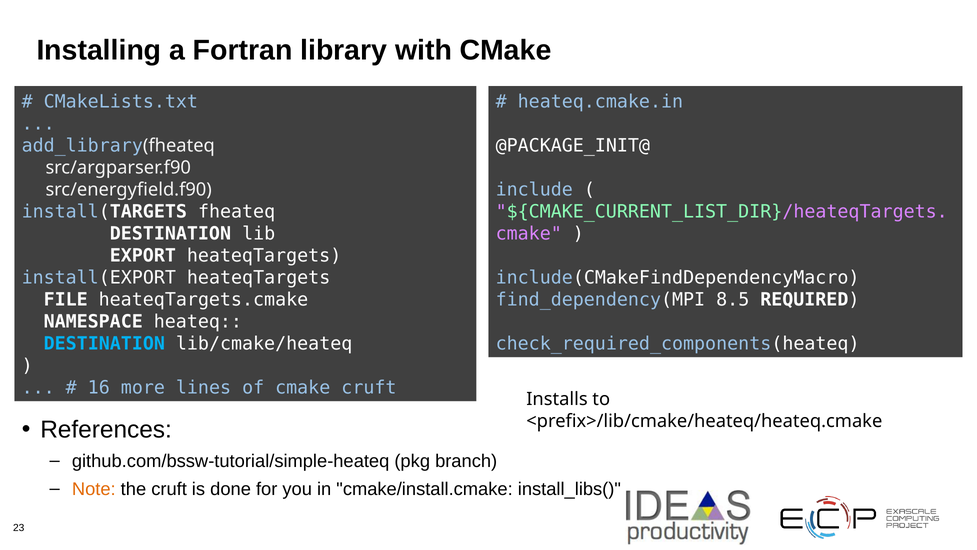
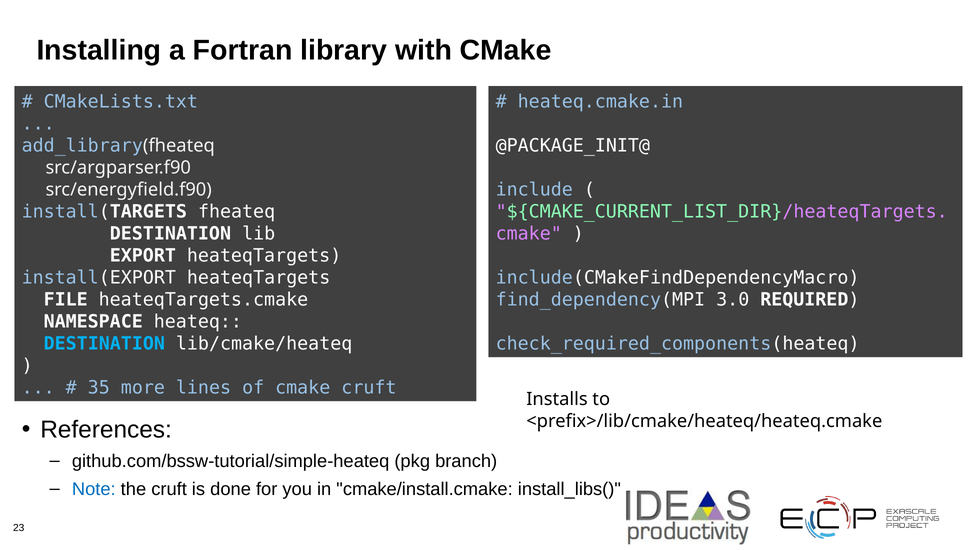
8.5: 8.5 -> 3.0
16: 16 -> 35
Note colour: orange -> blue
